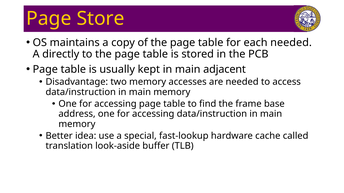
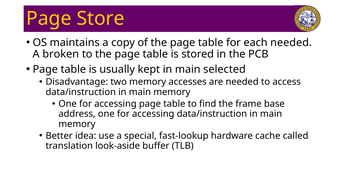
directly: directly -> broken
adjacent: adjacent -> selected
